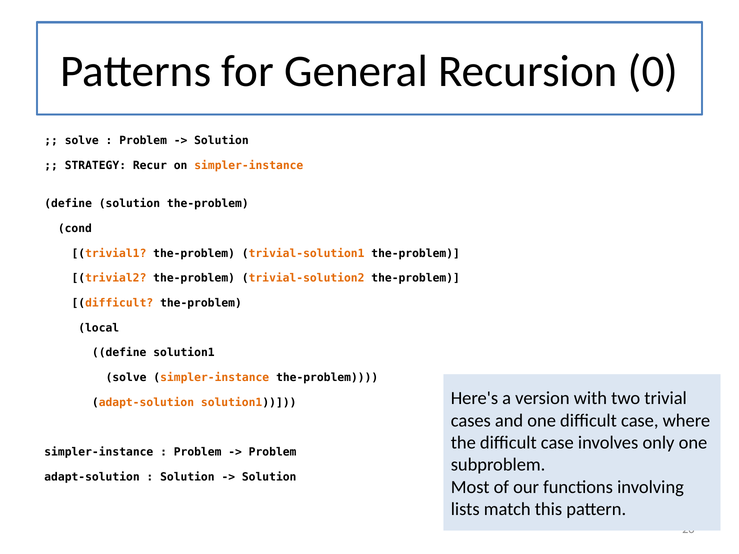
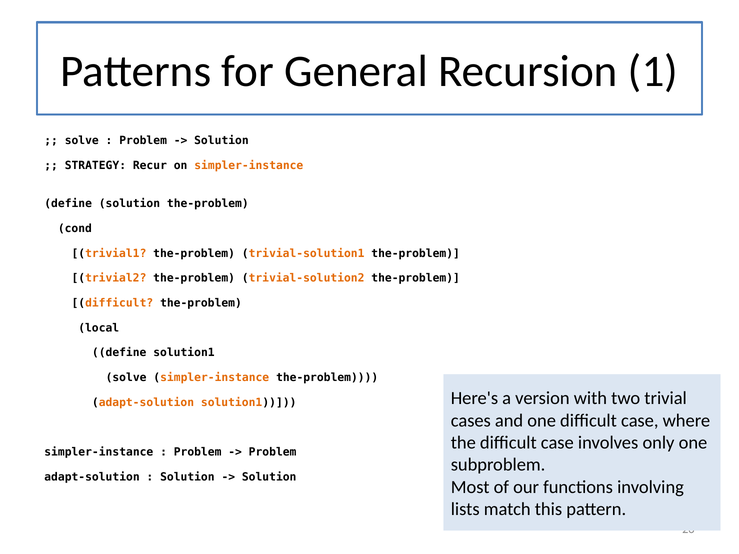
0: 0 -> 1
